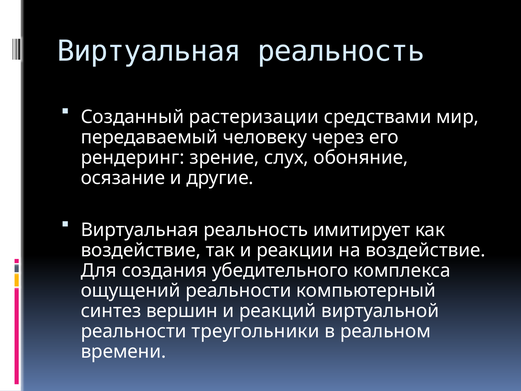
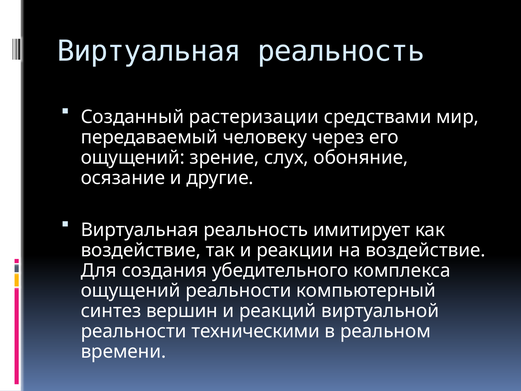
рендеринг at (133, 157): рендеринг -> ощущений
треугольники: треугольники -> техническими
